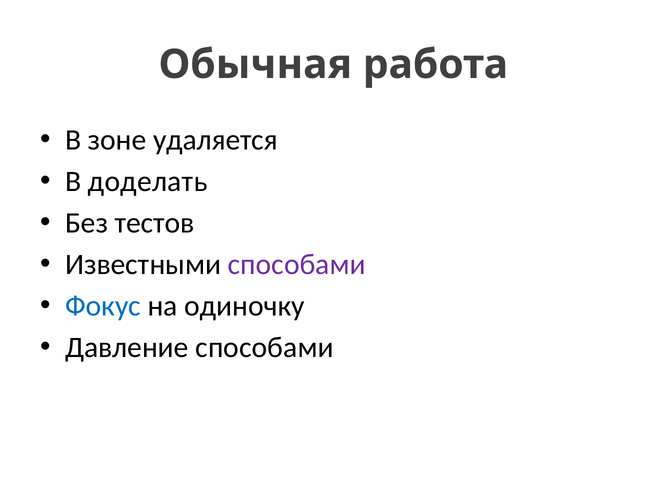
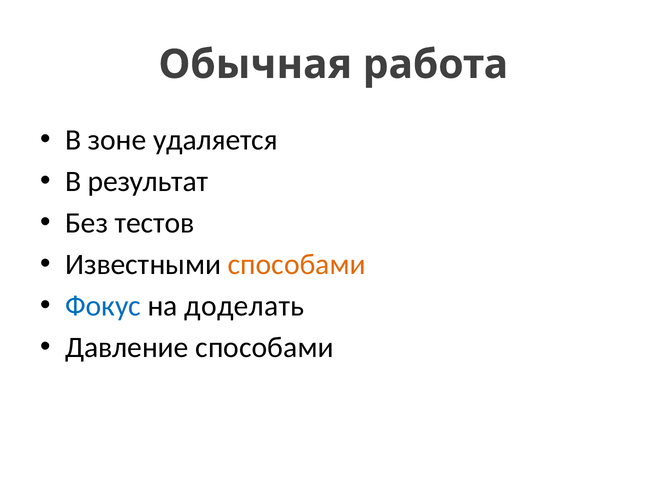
доделать: доделать -> результат
способами at (297, 264) colour: purple -> orange
одиночку: одиночку -> доделать
